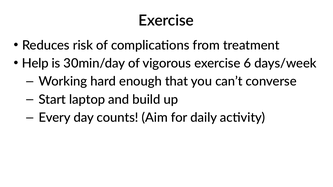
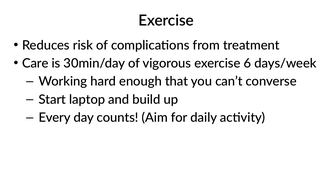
Help: Help -> Care
